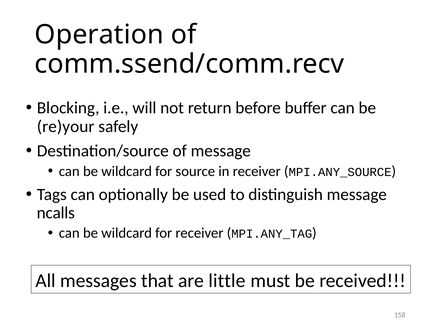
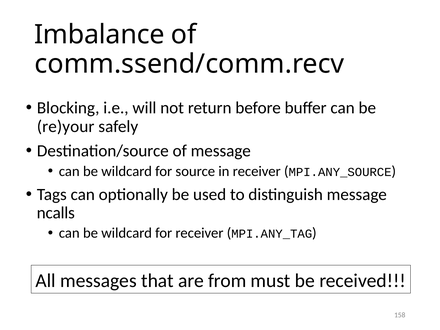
Operation: Operation -> Imbalance
little: little -> from
